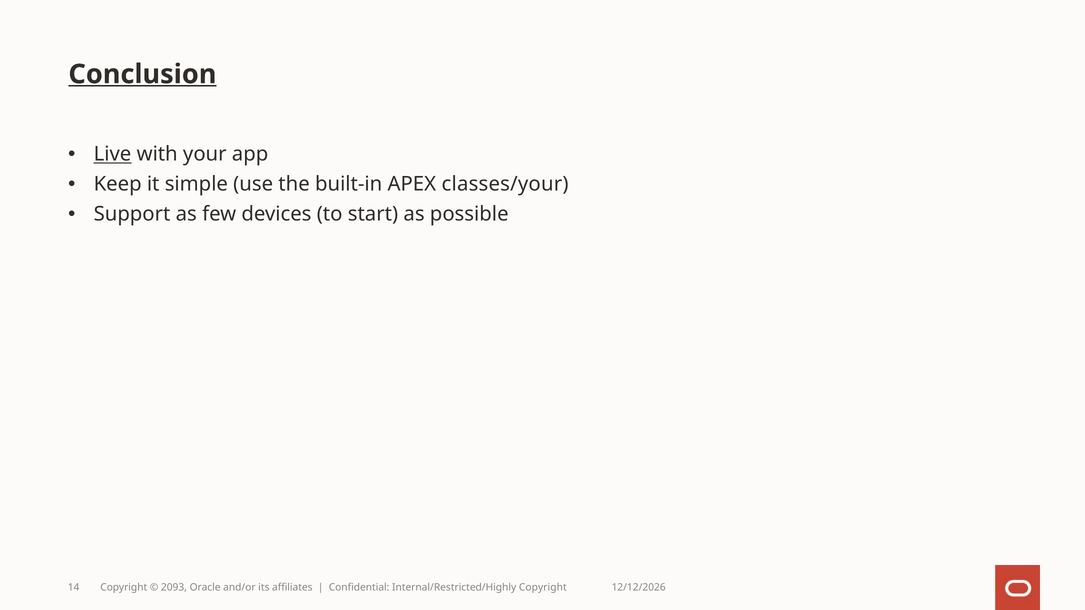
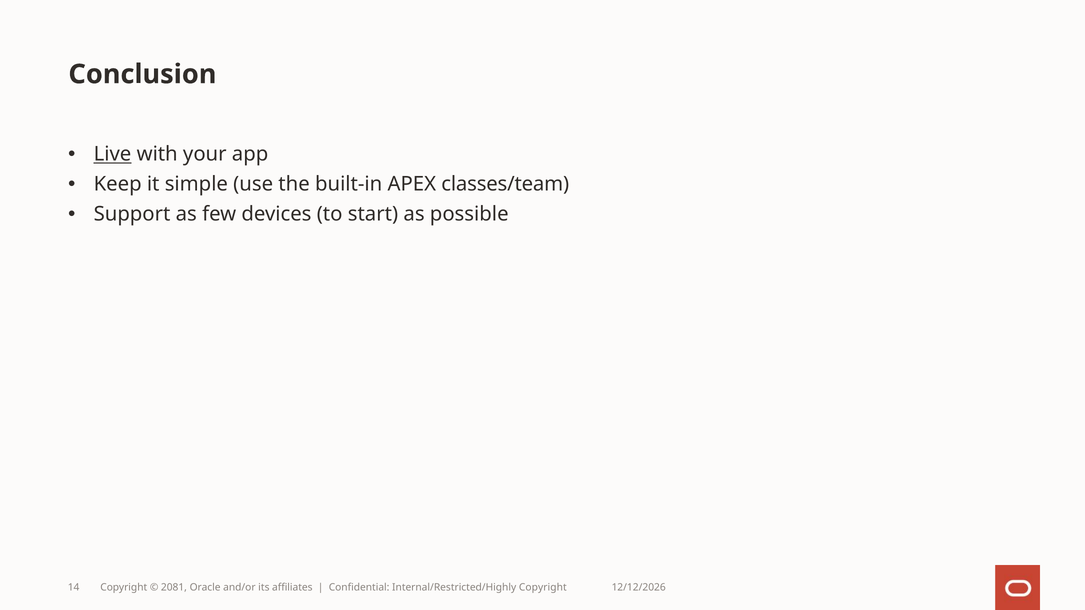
Conclusion underline: present -> none
classes/your: classes/your -> classes/team
2093: 2093 -> 2081
